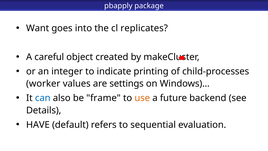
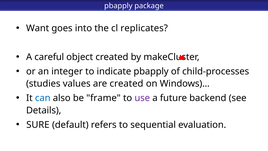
indicate printing: printing -> pbapply
worker: worker -> studies
are settings: settings -> created
use colour: orange -> purple
HAVE: HAVE -> SURE
